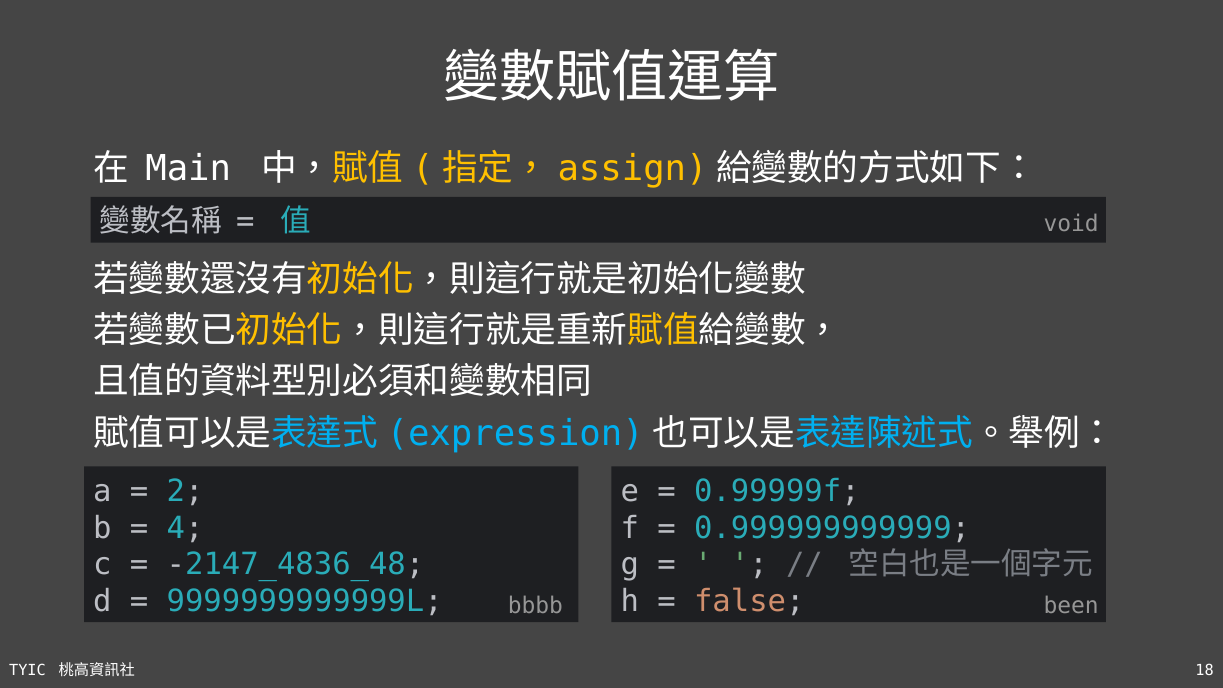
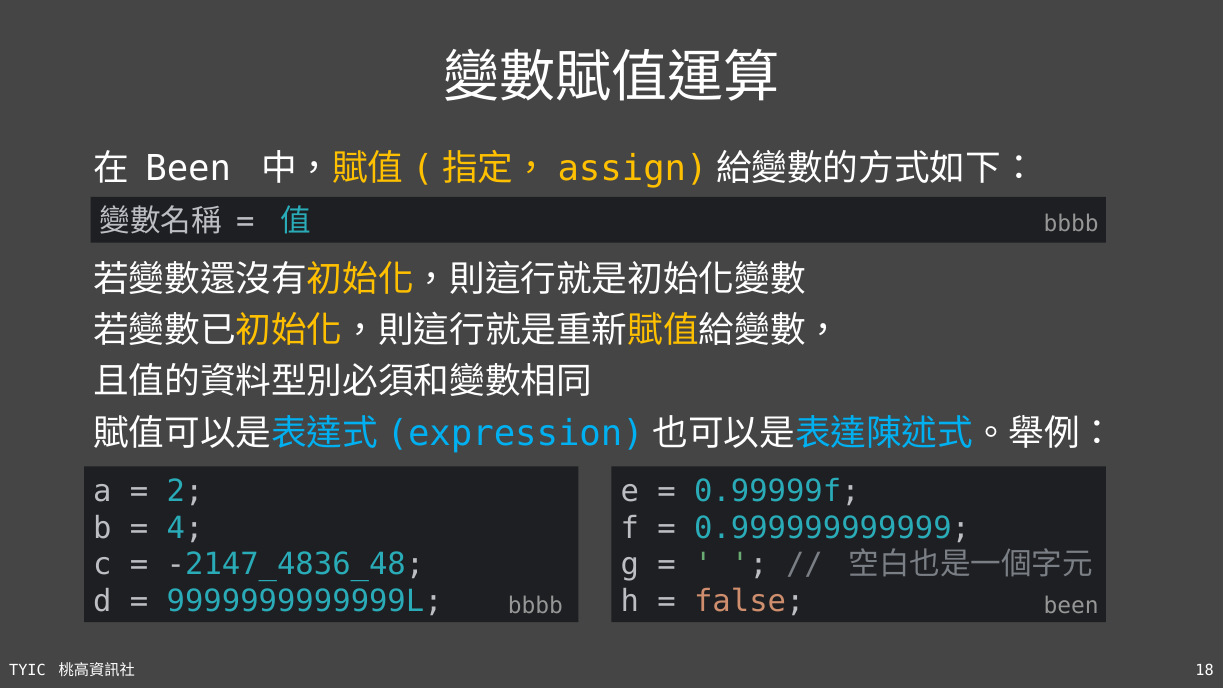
Main at (188, 169): Main -> Been
void at (1071, 224): void -> bbbb
